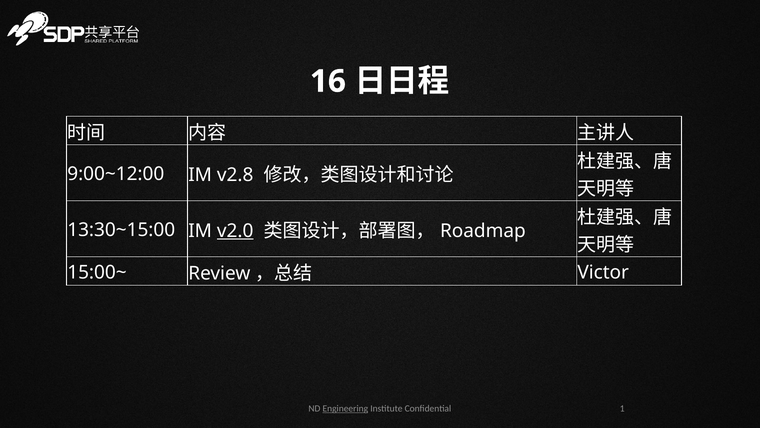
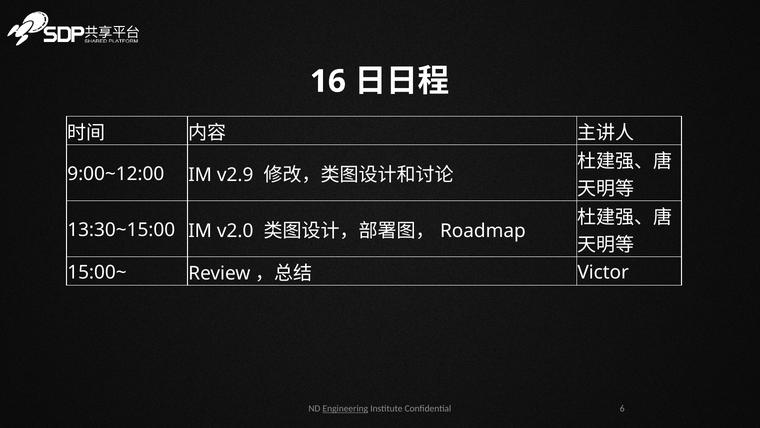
v2.8: v2.8 -> v2.9
v2.0 underline: present -> none
1: 1 -> 6
